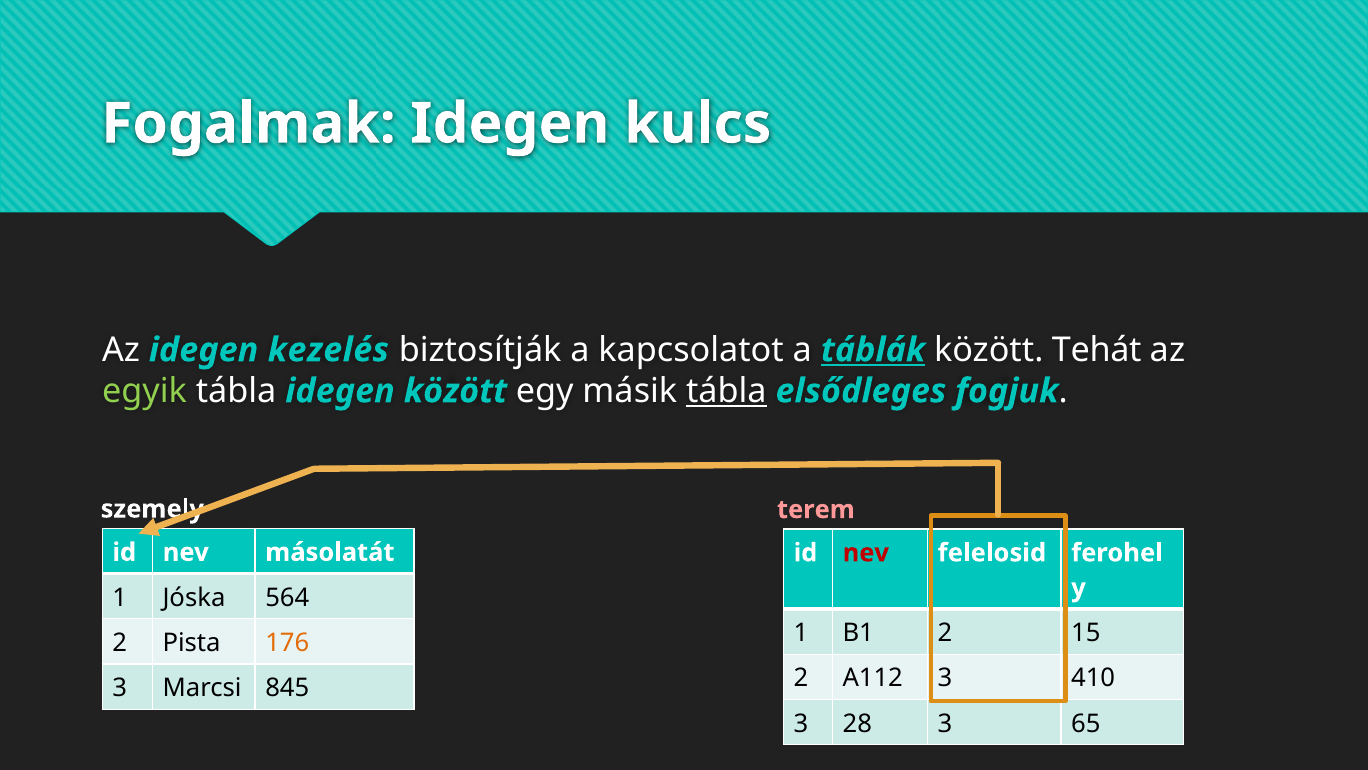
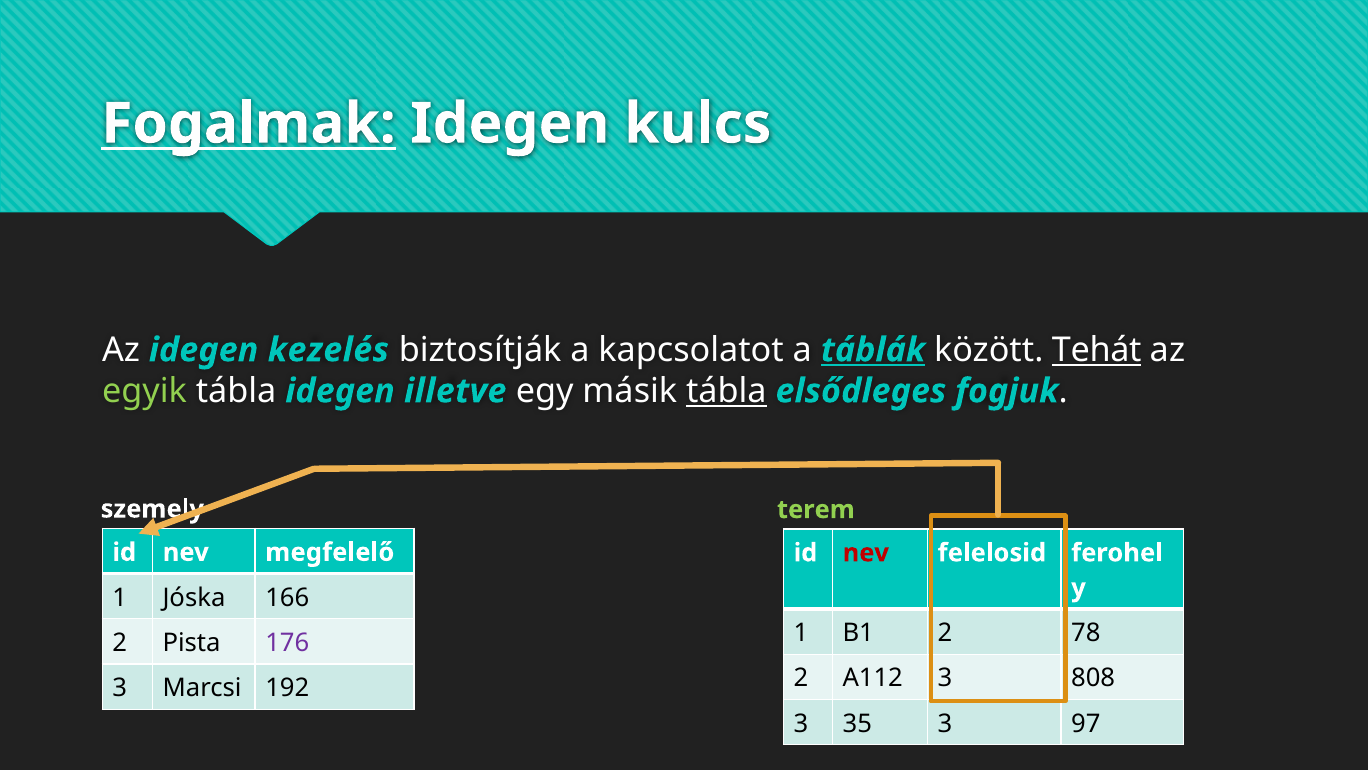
Fogalmak underline: none -> present
Tehát underline: none -> present
idegen között: között -> illetve
terem colour: pink -> light green
másolatát: másolatát -> megfelelő
564: 564 -> 166
15: 15 -> 78
176 colour: orange -> purple
410: 410 -> 808
845: 845 -> 192
28: 28 -> 35
65: 65 -> 97
